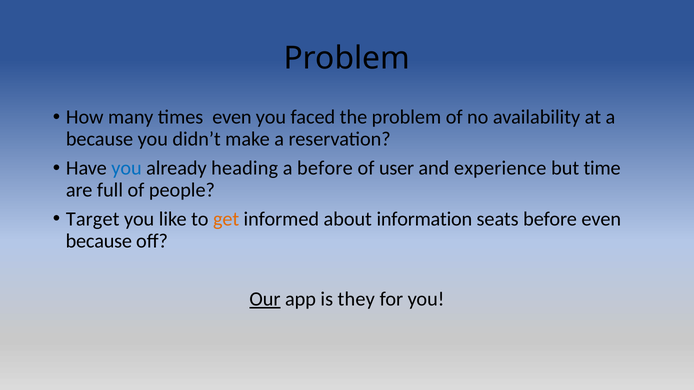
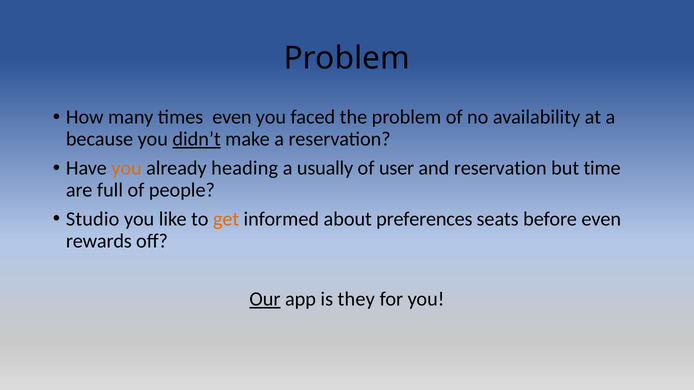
didn’t underline: none -> present
you at (127, 168) colour: blue -> orange
a before: before -> usually
and experience: experience -> reservation
Target: Target -> Studio
information: information -> preferences
because at (99, 241): because -> rewards
